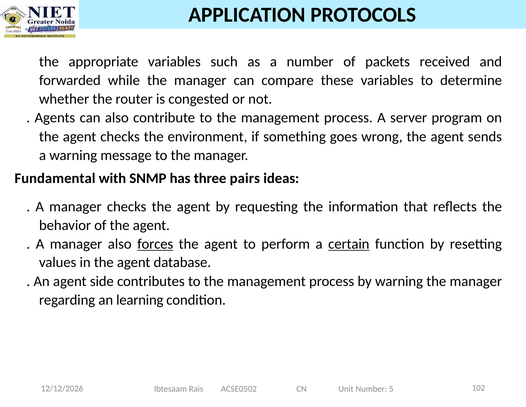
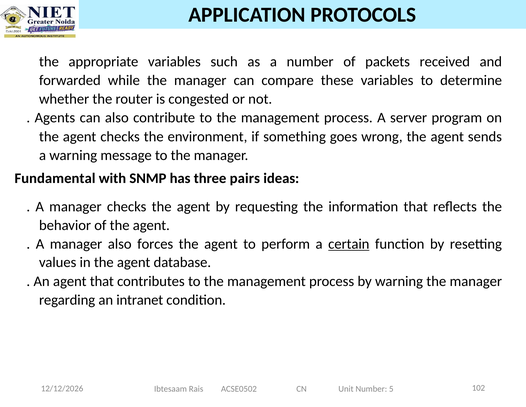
forces underline: present -> none
agent side: side -> that
learning: learning -> intranet
